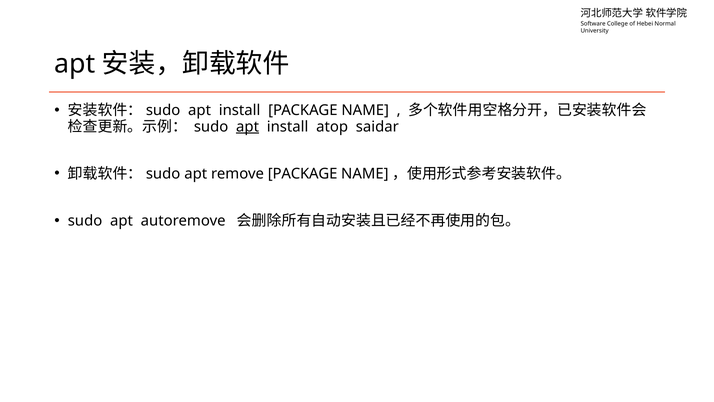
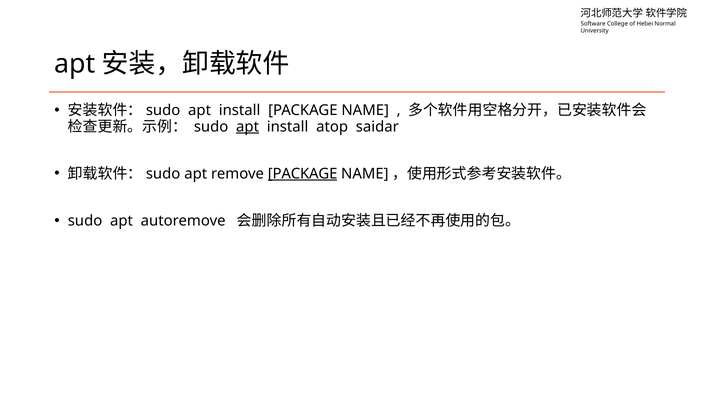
PACKAGE at (303, 174) underline: none -> present
